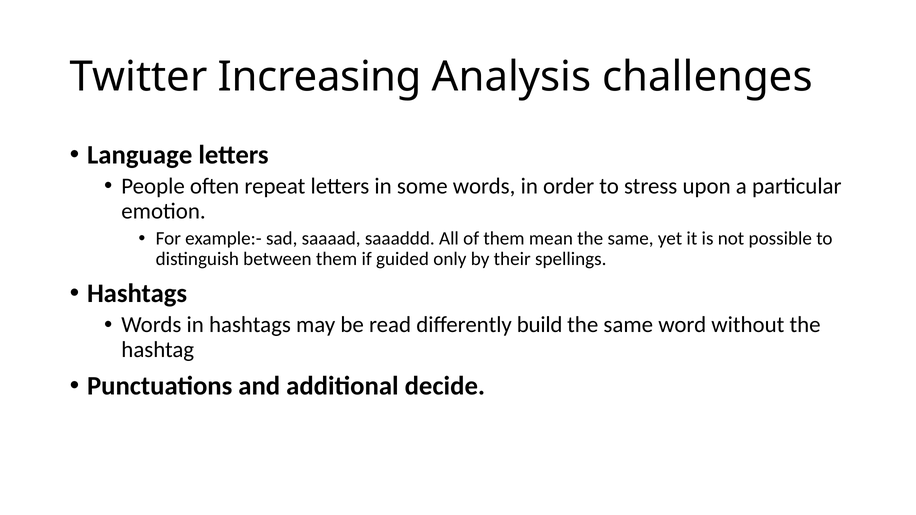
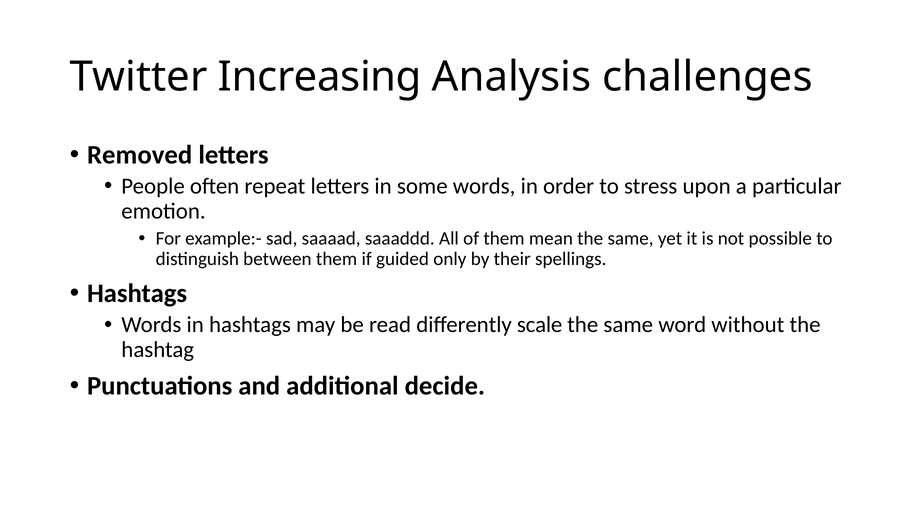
Language: Language -> Removed
build: build -> scale
